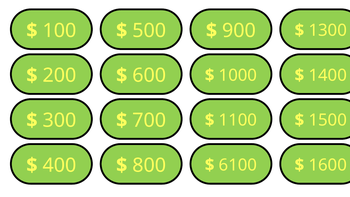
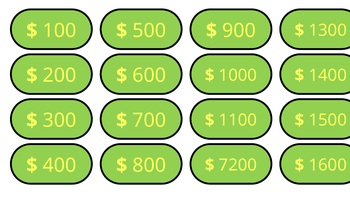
6100: 6100 -> 7200
